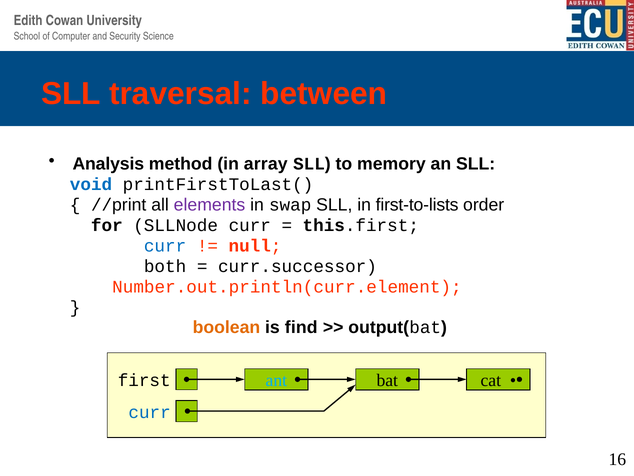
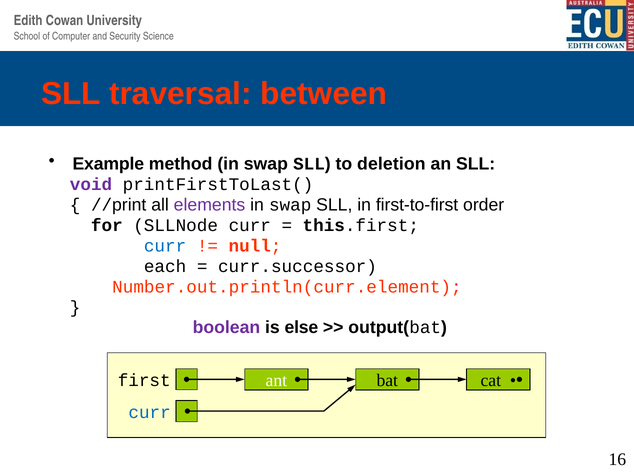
Analysis: Analysis -> Example
method in array: array -> swap
memory: memory -> deletion
void colour: blue -> purple
first-to-lists: first-to-lists -> first-to-first
both: both -> each
boolean colour: orange -> purple
find: find -> else
ant colour: light blue -> white
